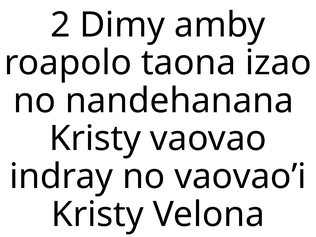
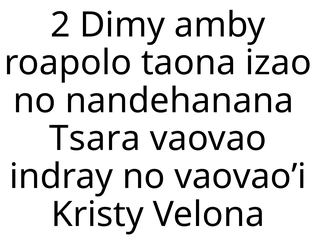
Kristy at (95, 139): Kristy -> Tsara
